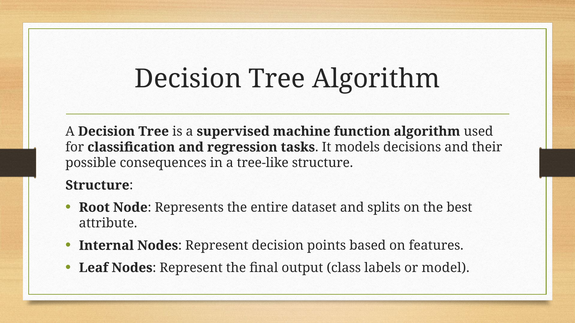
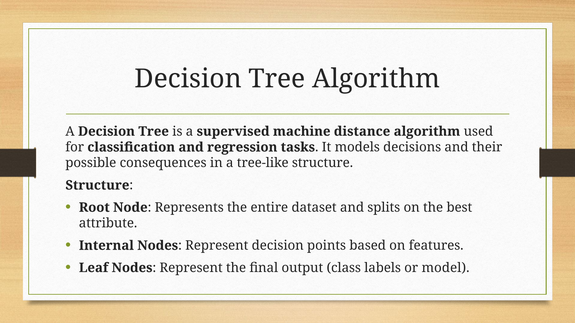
function: function -> distance
